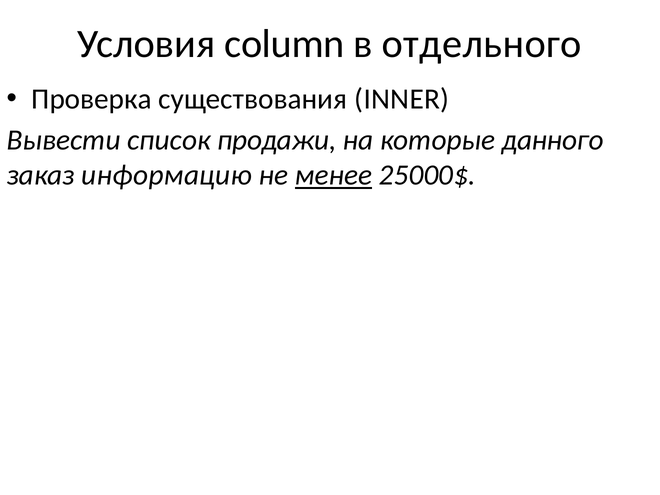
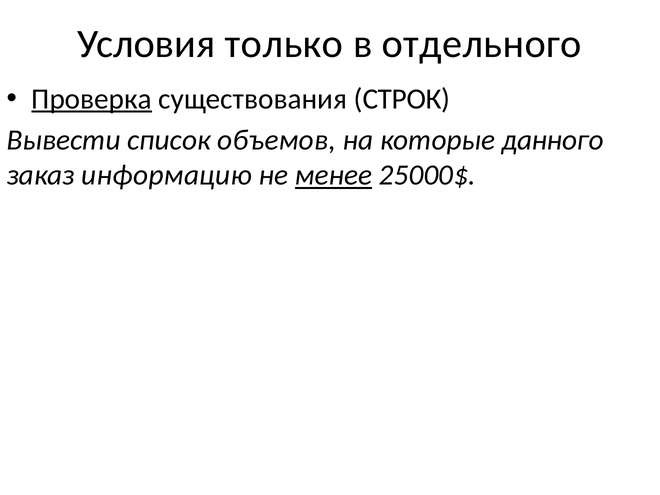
column: column -> только
Проверка underline: none -> present
INNER: INNER -> СТРОК
продажи: продажи -> объемов
